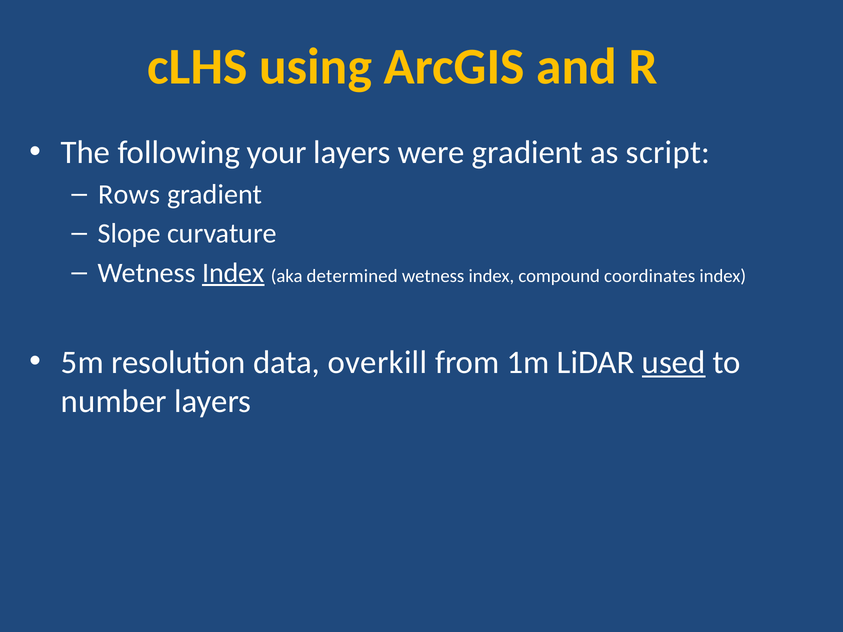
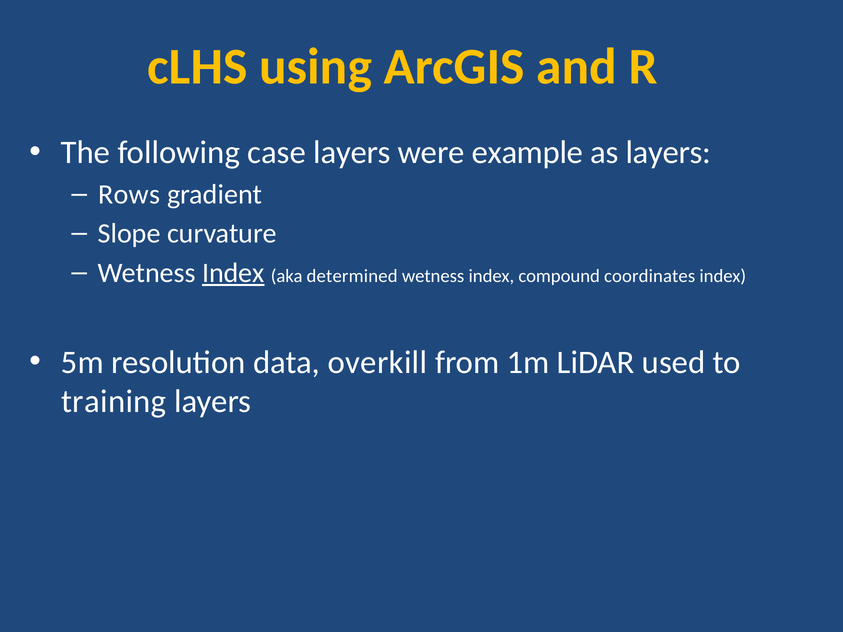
your: your -> case
were gradient: gradient -> example
as script: script -> layers
used underline: present -> none
number: number -> training
